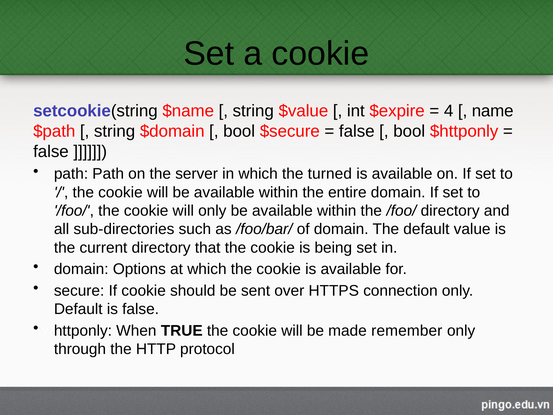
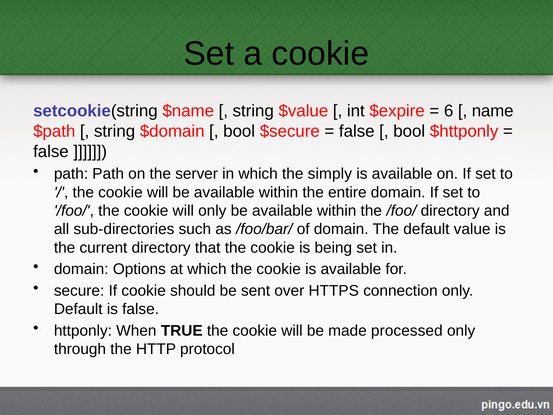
4: 4 -> 6
turned: turned -> simply
remember: remember -> processed
